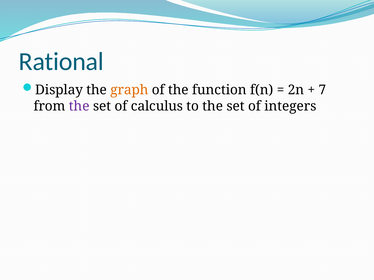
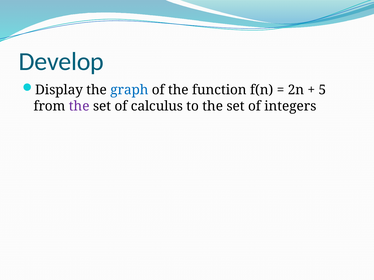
Rational: Rational -> Develop
graph colour: orange -> blue
7: 7 -> 5
